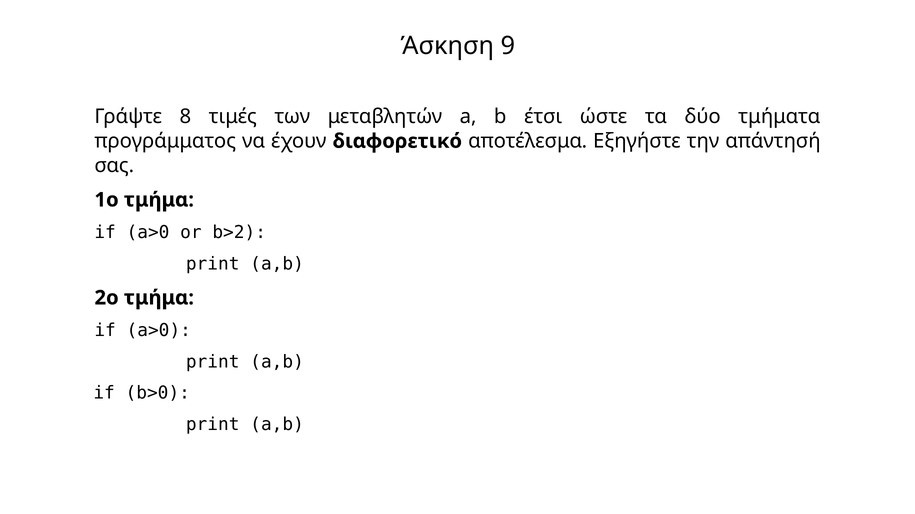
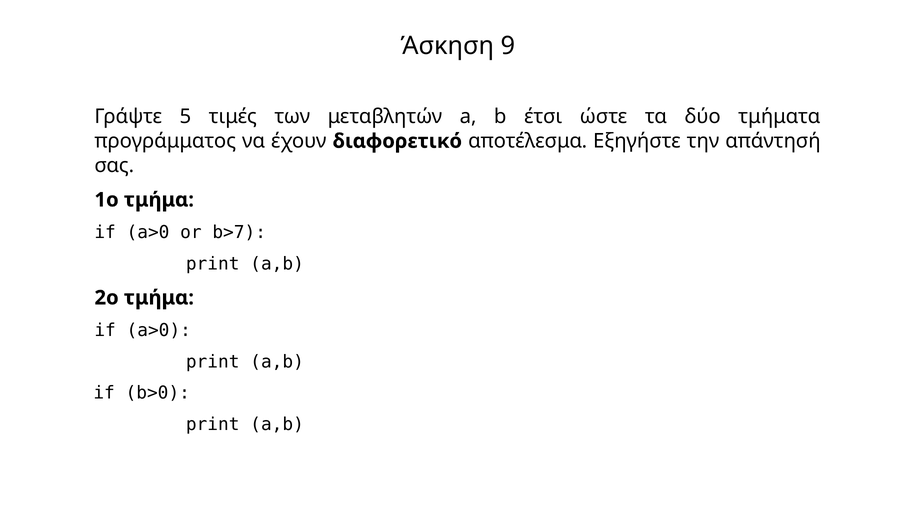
8: 8 -> 5
b>2: b>2 -> b>7
